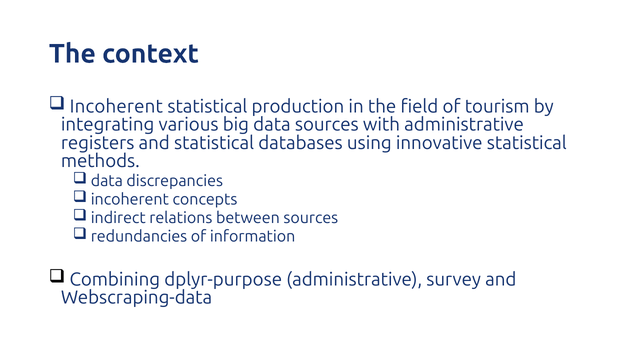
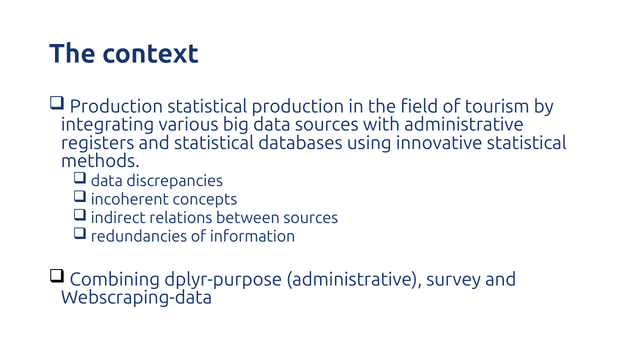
Incoherent at (116, 107): Incoherent -> Production
